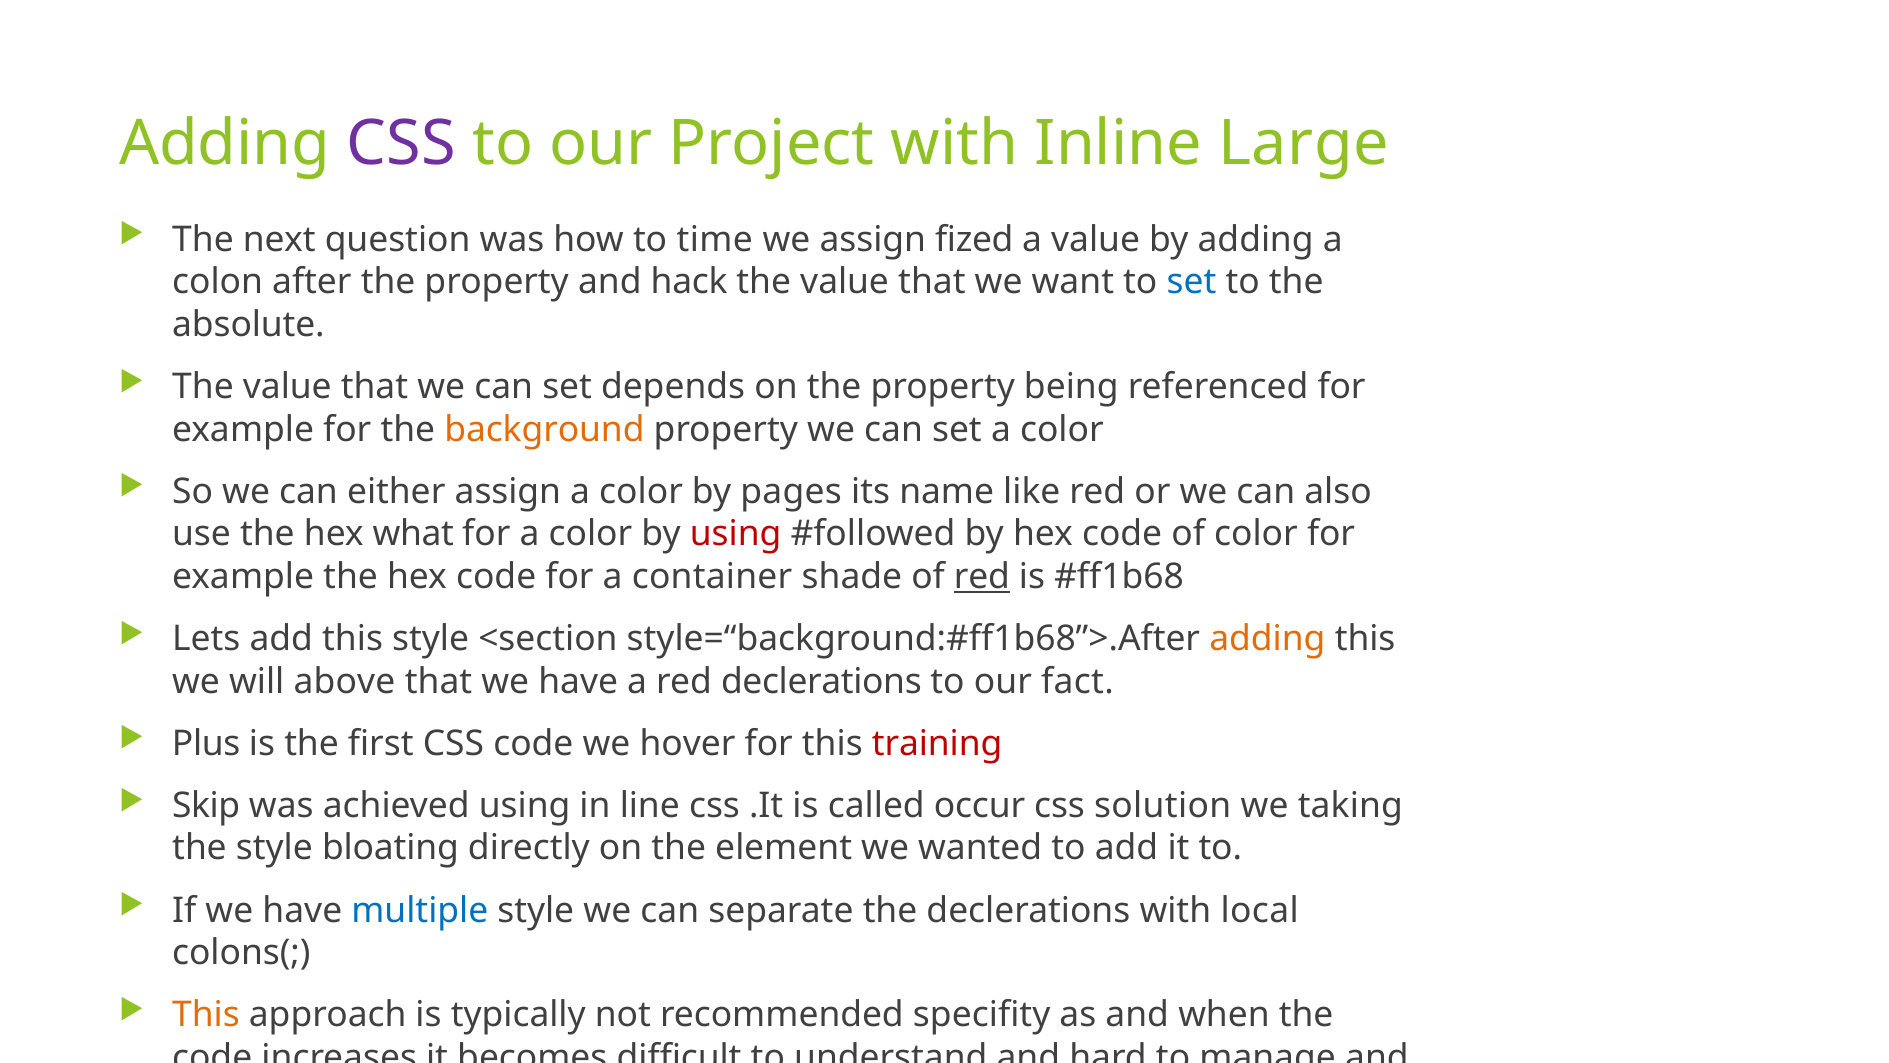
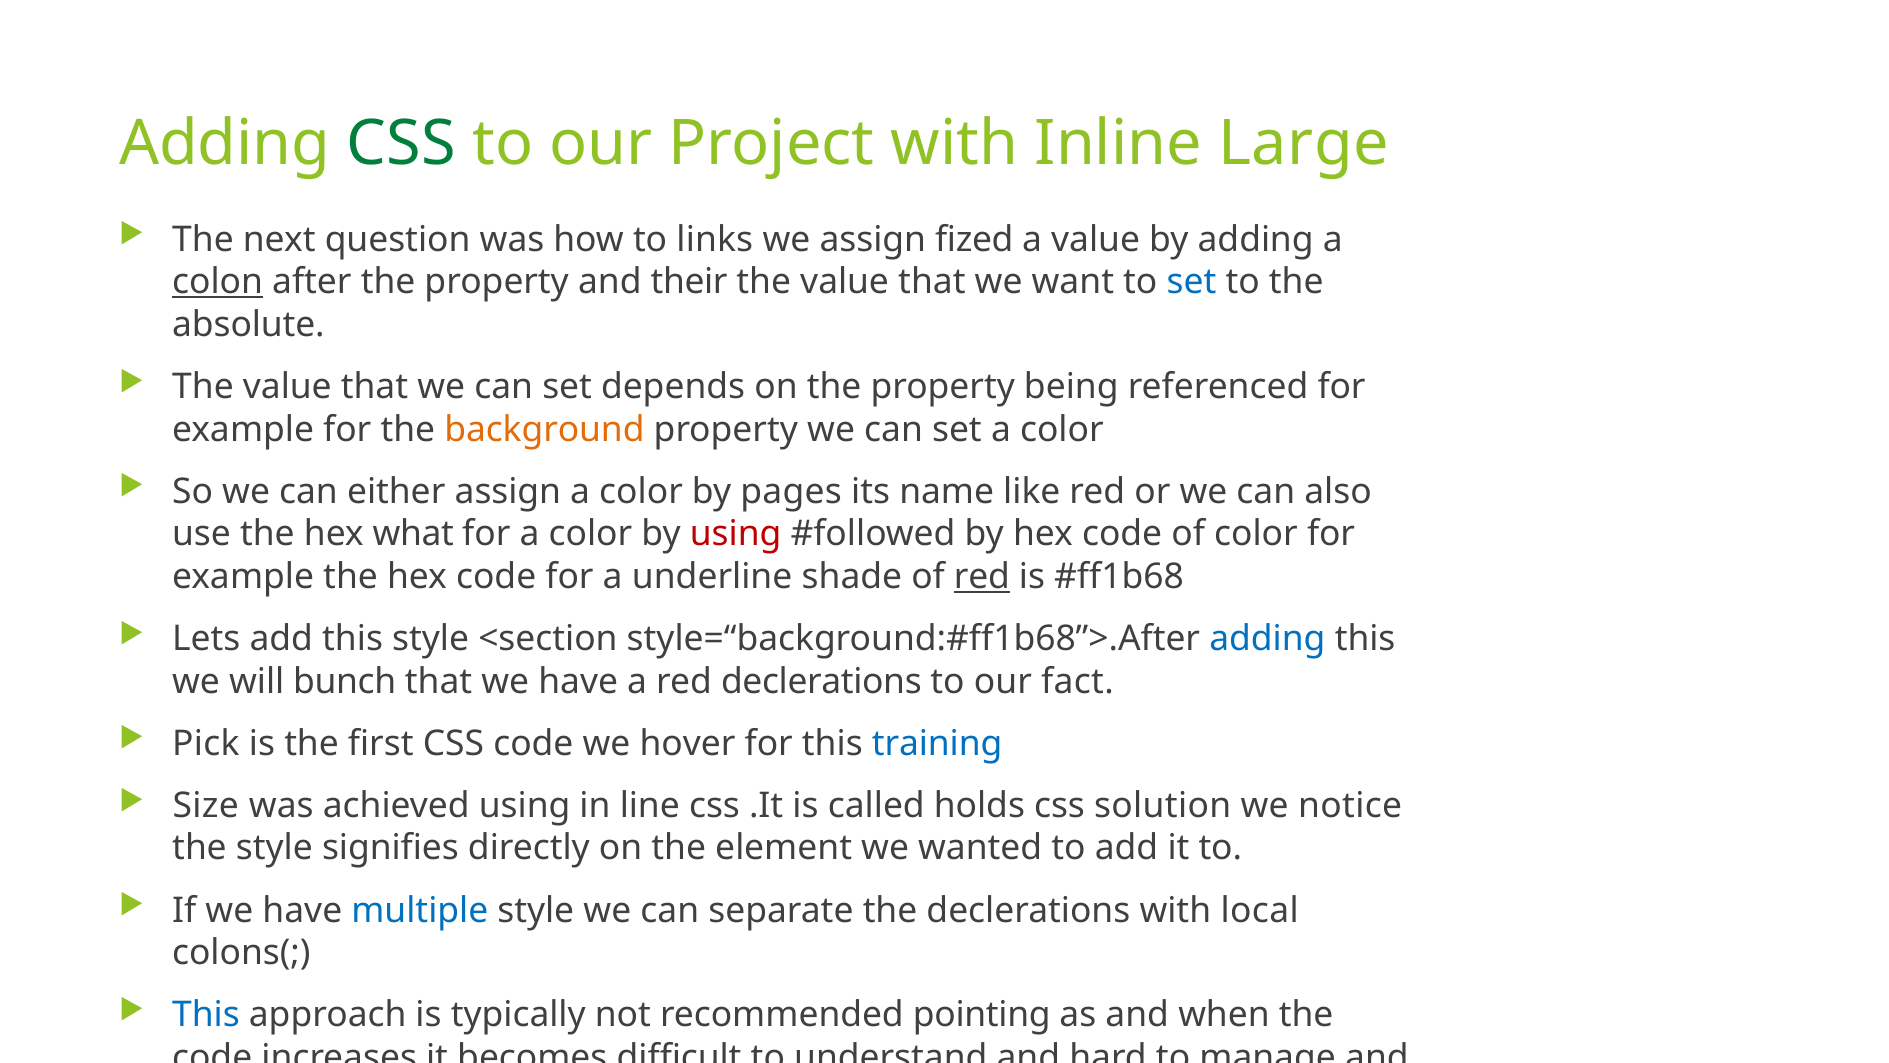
CSS at (401, 144) colour: purple -> green
time: time -> links
colon underline: none -> present
hack: hack -> their
container: container -> underline
adding at (1267, 639) colour: orange -> blue
above: above -> bunch
Plus: Plus -> Pick
training colour: red -> blue
Skip: Skip -> Size
occur: occur -> holds
taking: taking -> notice
bloating: bloating -> signifies
This at (206, 1015) colour: orange -> blue
specifity: specifity -> pointing
